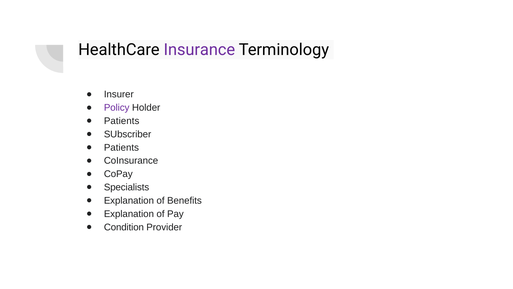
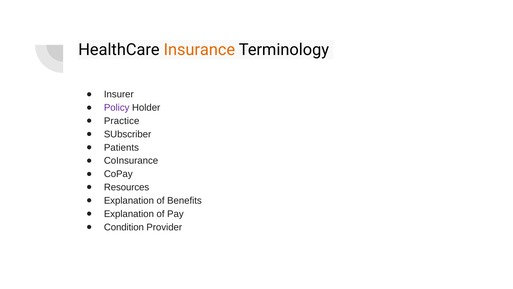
Insurance colour: purple -> orange
Patients at (122, 121): Patients -> Practice
Specialists: Specialists -> Resources
